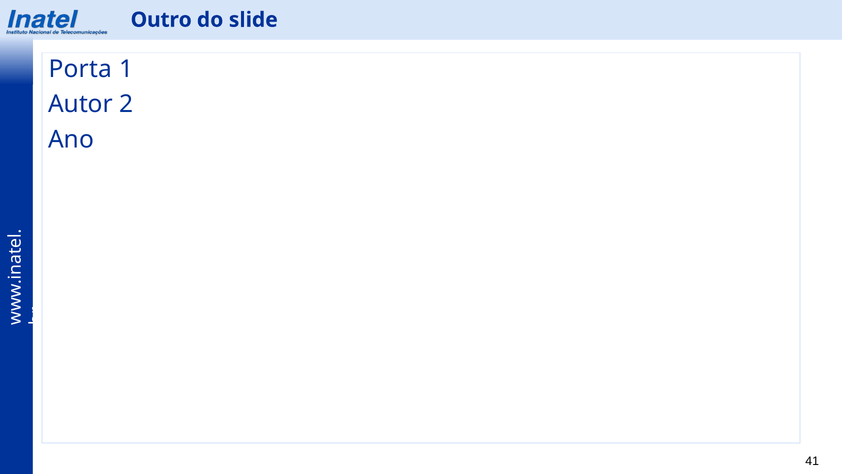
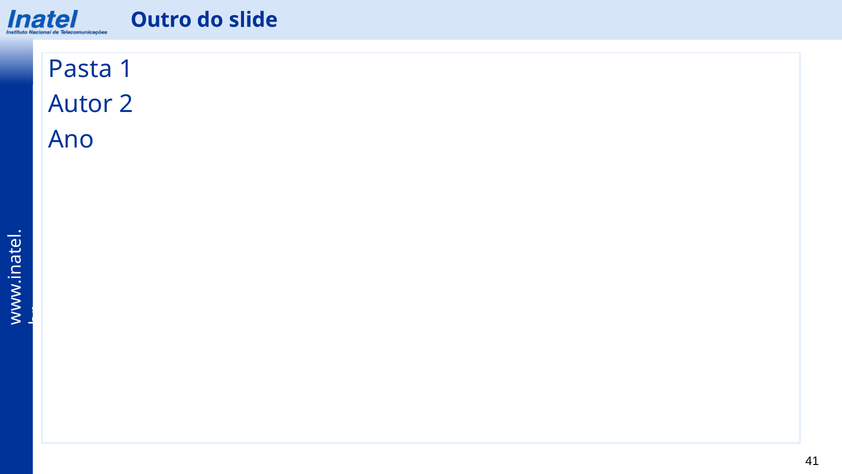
Porta: Porta -> Pasta
